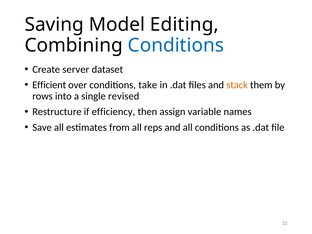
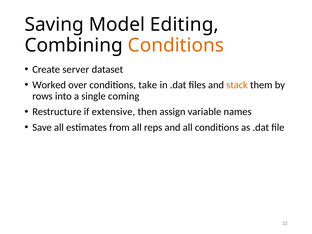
Conditions at (176, 45) colour: blue -> orange
Efficient: Efficient -> Worked
revised: revised -> coming
efficiency: efficiency -> extensive
